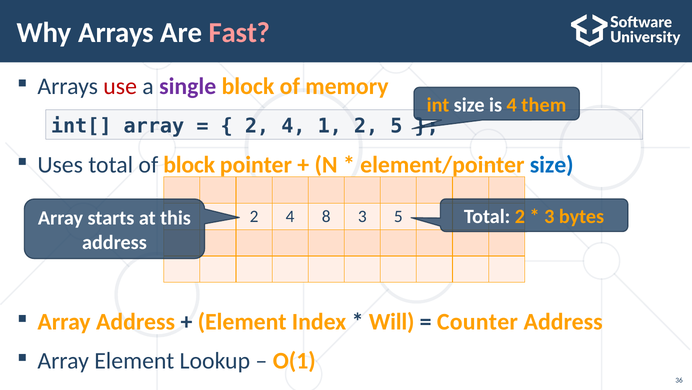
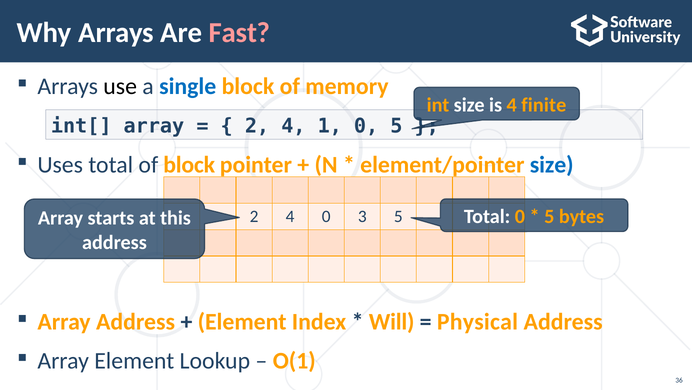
use colour: red -> black
single colour: purple -> blue
them: them -> finite
1 2: 2 -> 0
Total 2: 2 -> 0
3 at (549, 216): 3 -> 5
4 8: 8 -> 0
Counter: Counter -> Physical
